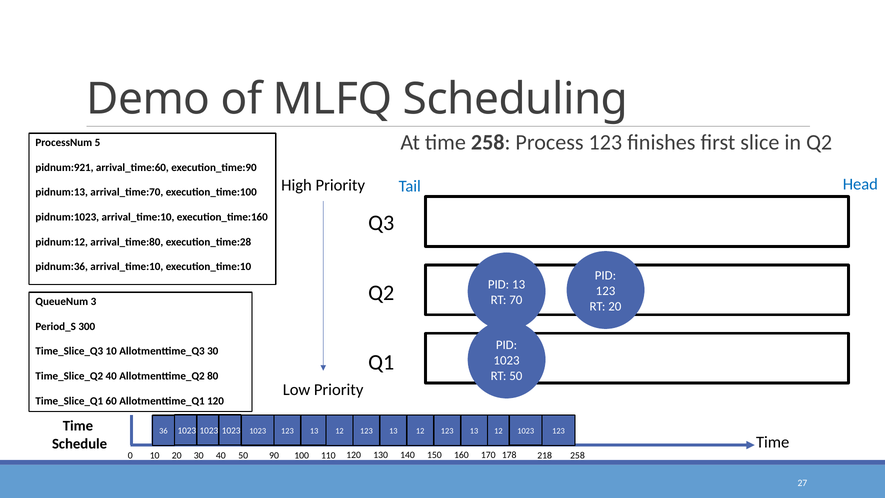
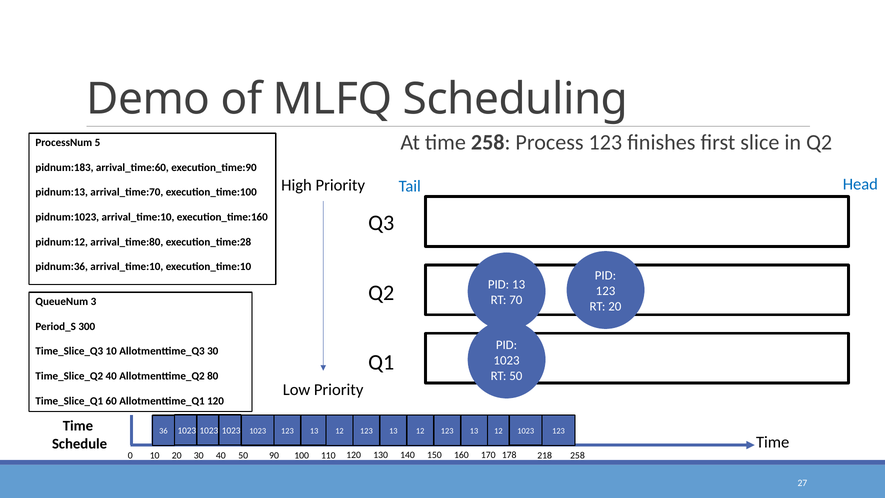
pidnum:921: pidnum:921 -> pidnum:183
